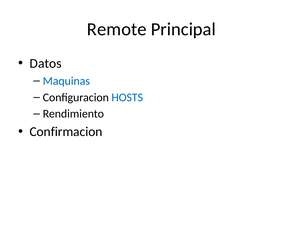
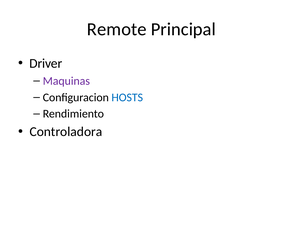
Datos: Datos -> Driver
Maquinas colour: blue -> purple
Confirmacion: Confirmacion -> Controladora
